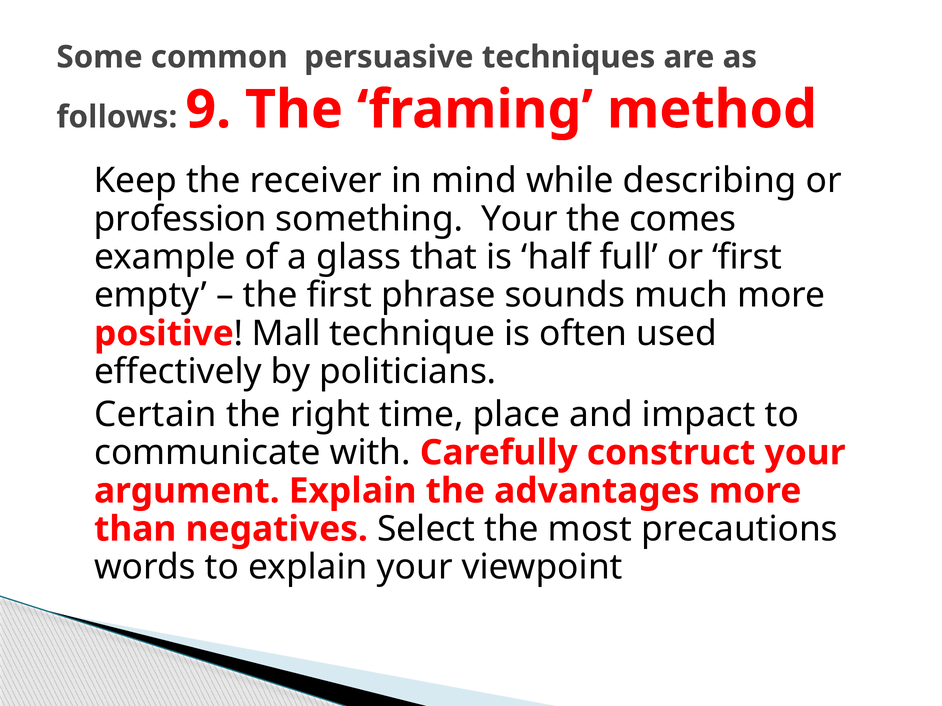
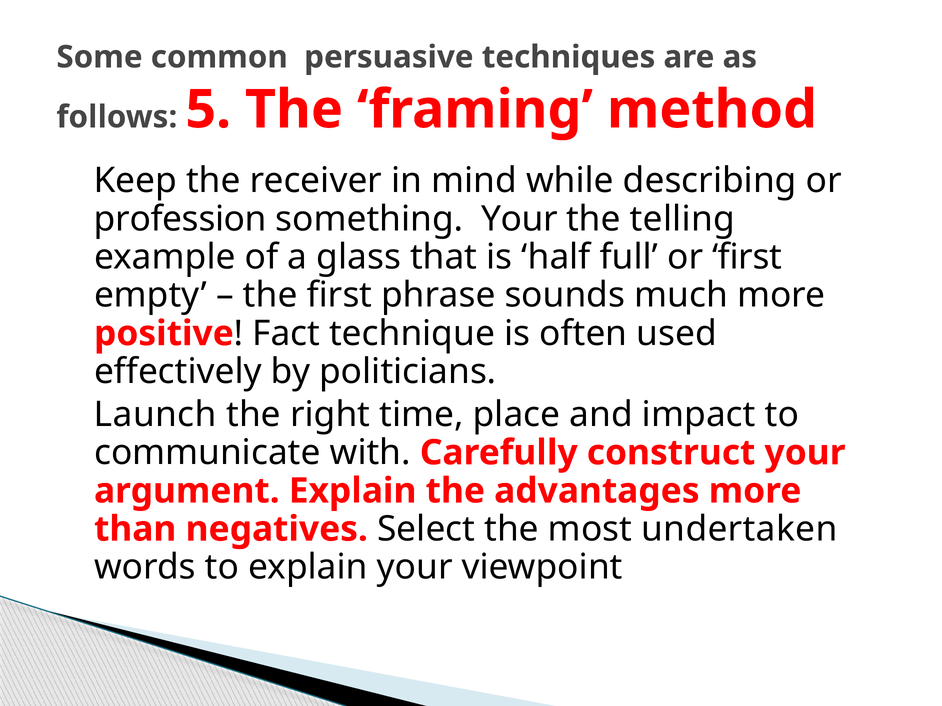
9: 9 -> 5
comes: comes -> telling
Mall: Mall -> Fact
Certain: Certain -> Launch
precautions: precautions -> undertaken
